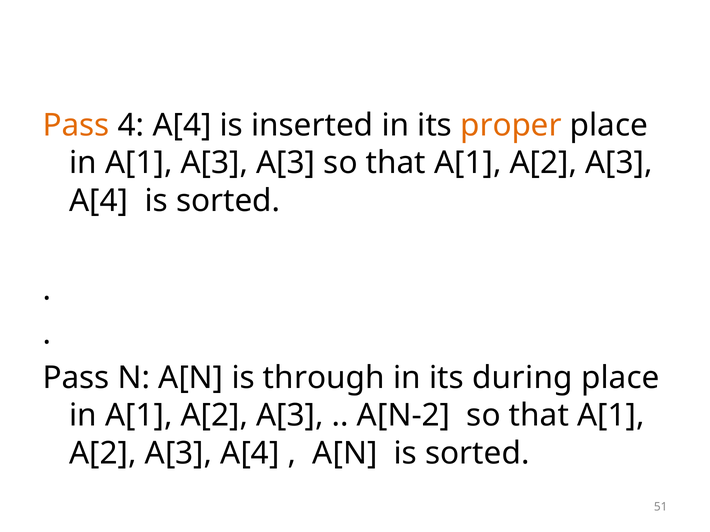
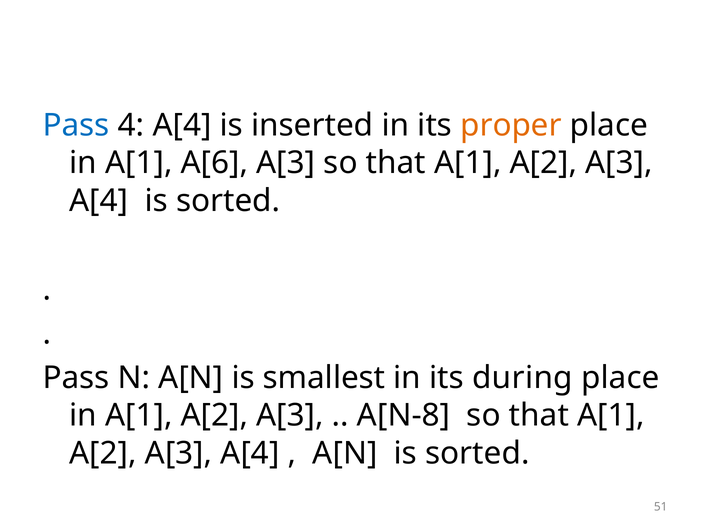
Pass at (76, 125) colour: orange -> blue
A[1 A[3: A[3 -> A[6
through: through -> smallest
A[N-2: A[N-2 -> A[N-8
